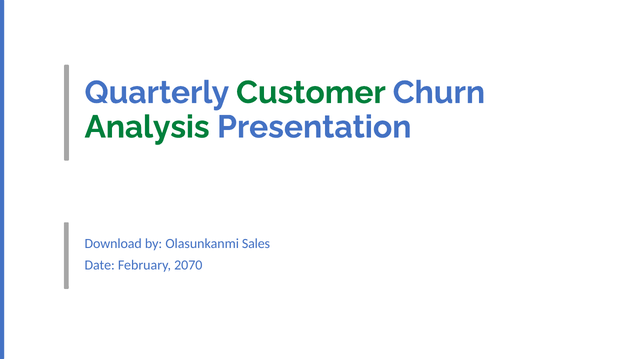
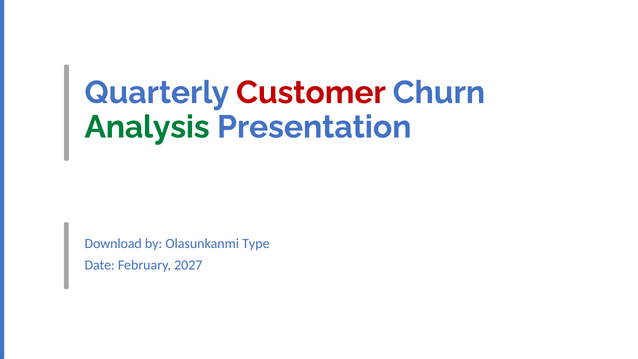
Customer colour: green -> red
Sales: Sales -> Type
2070: 2070 -> 2027
